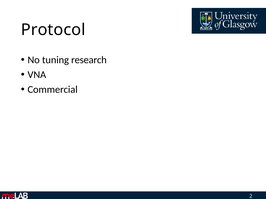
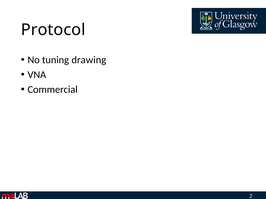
research: research -> drawing
